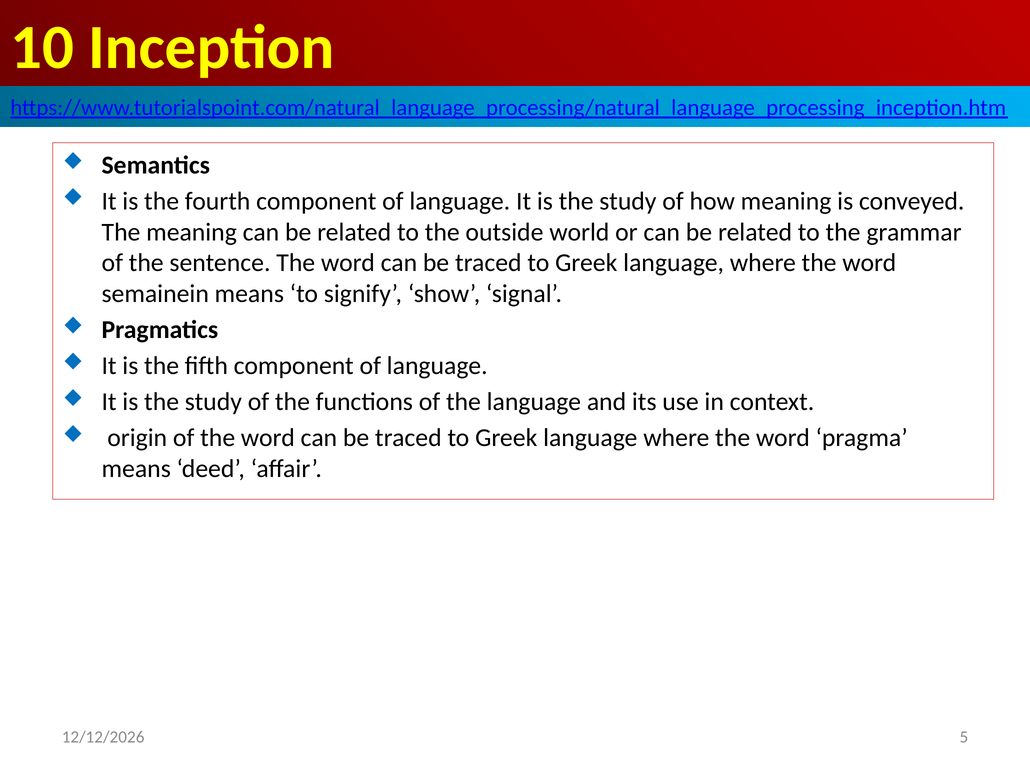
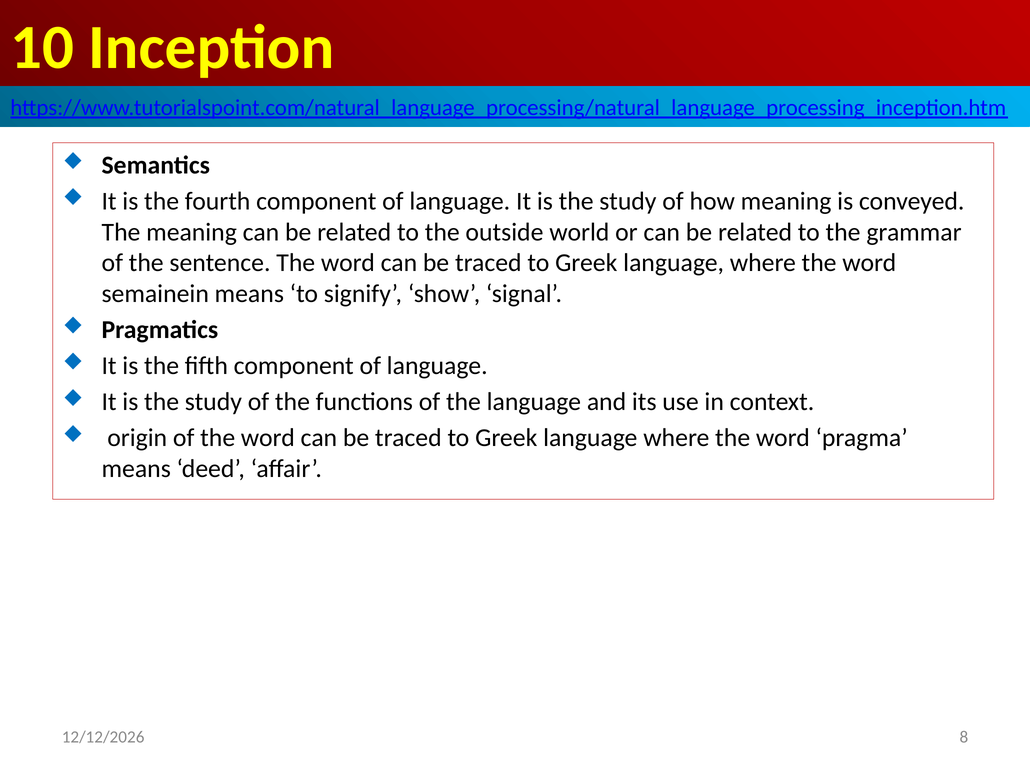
5: 5 -> 8
